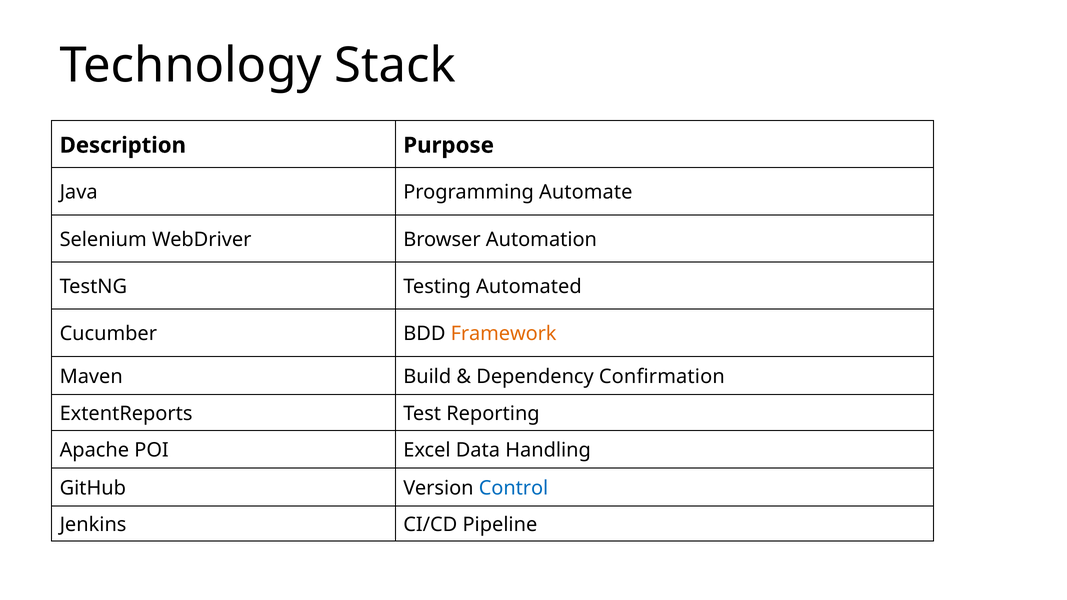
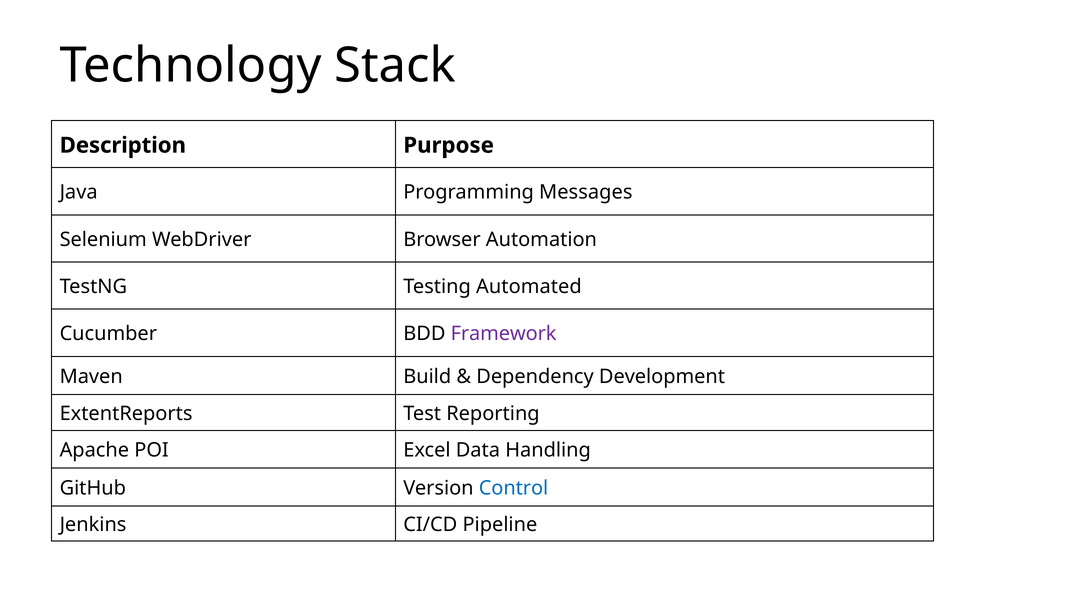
Automate: Automate -> Messages
Framework colour: orange -> purple
Confirmation: Confirmation -> Development
